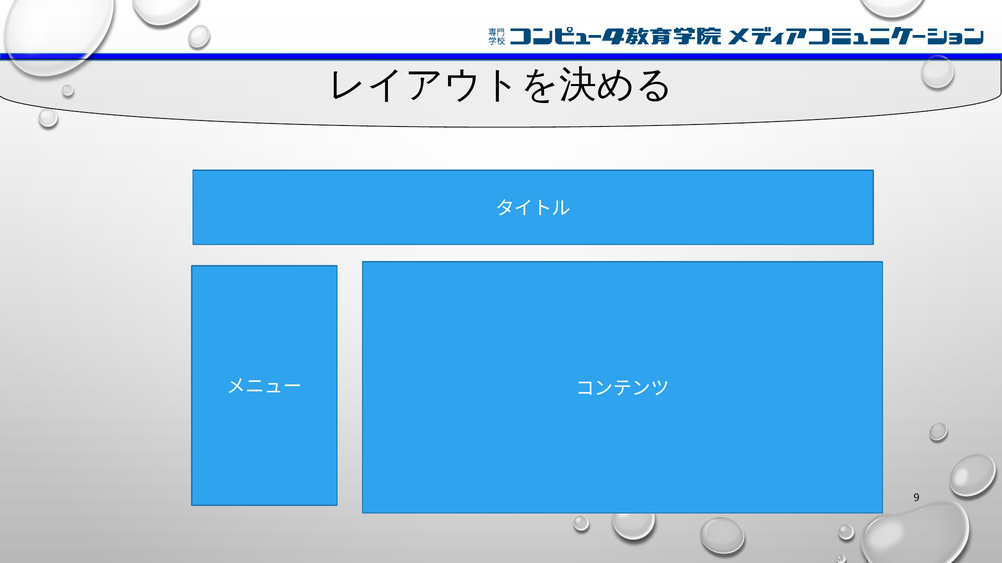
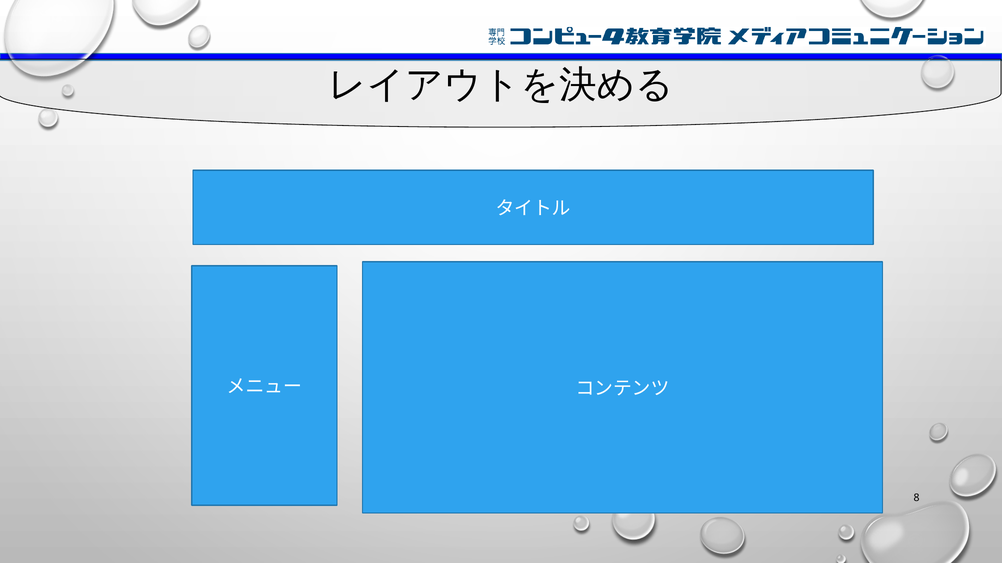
9: 9 -> 8
